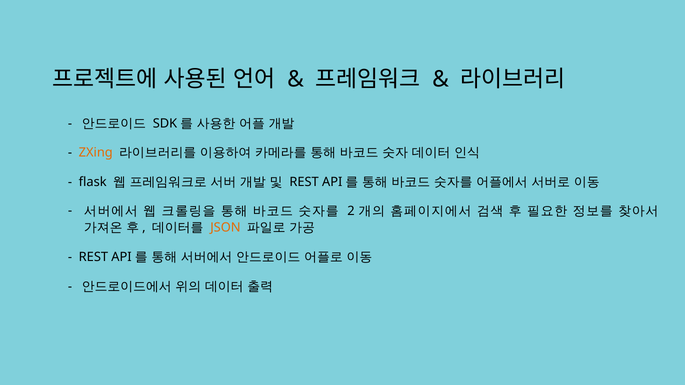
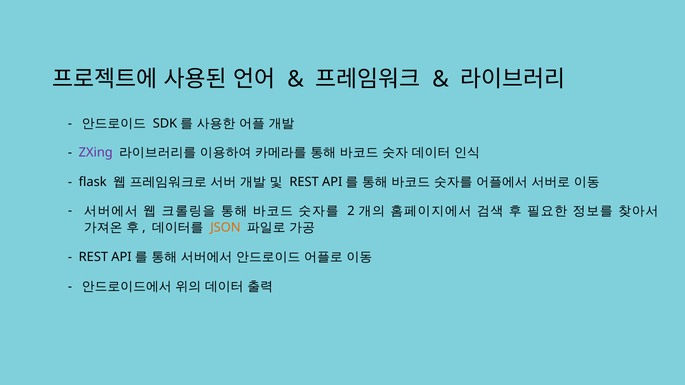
ZXing colour: orange -> purple
